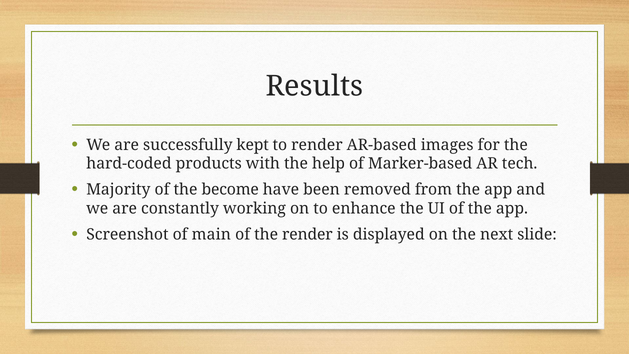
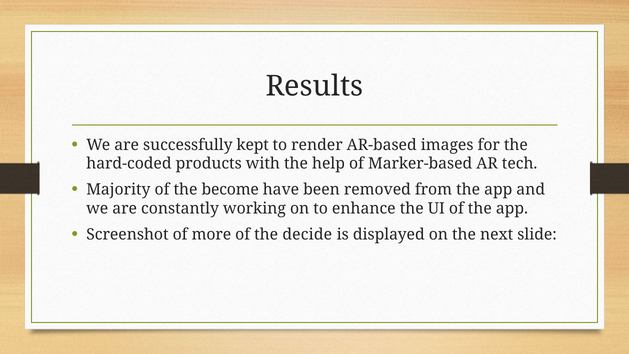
main: main -> more
the render: render -> decide
